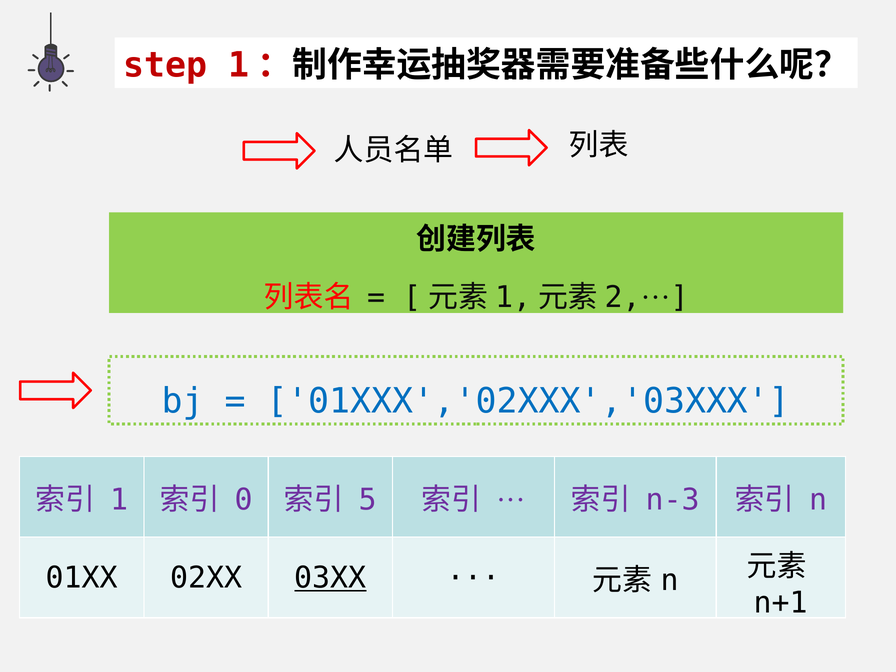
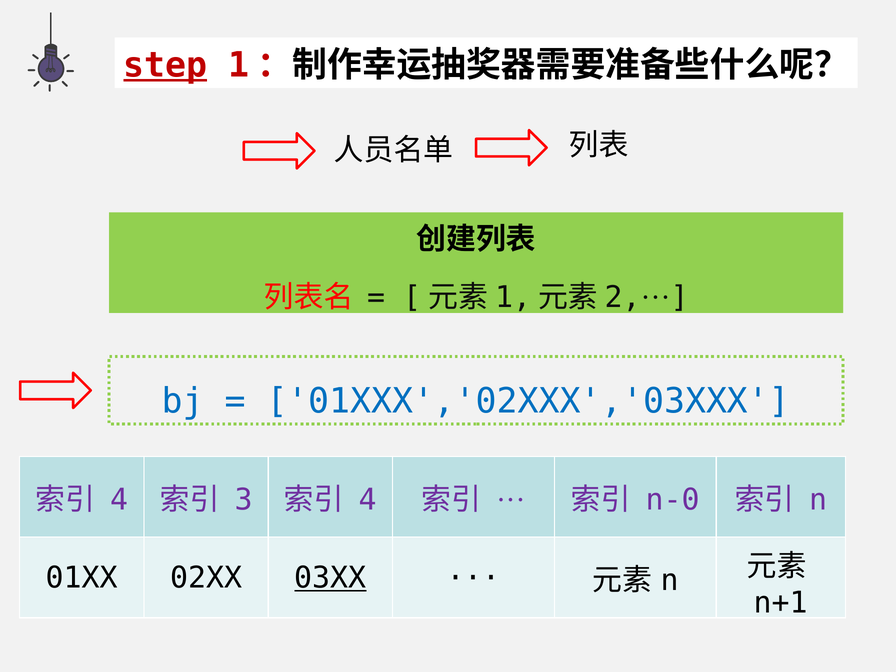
step underline: none -> present
1 at (119, 500): 1 -> 4
0: 0 -> 3
5 at (368, 500): 5 -> 4
n-3: n-3 -> n-0
